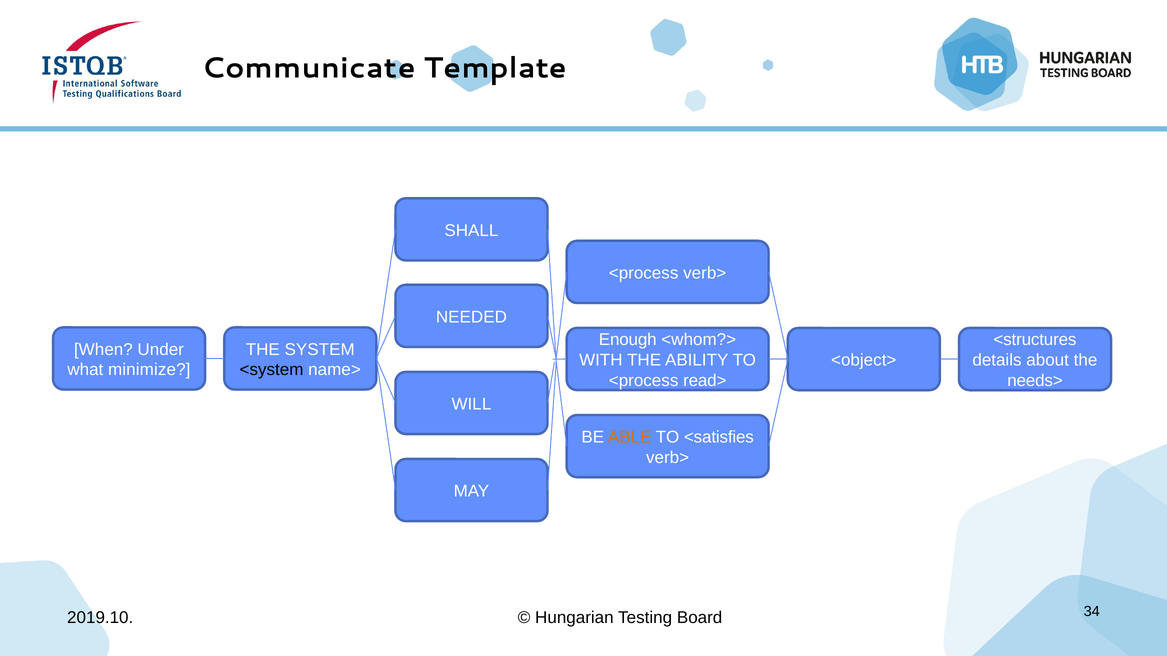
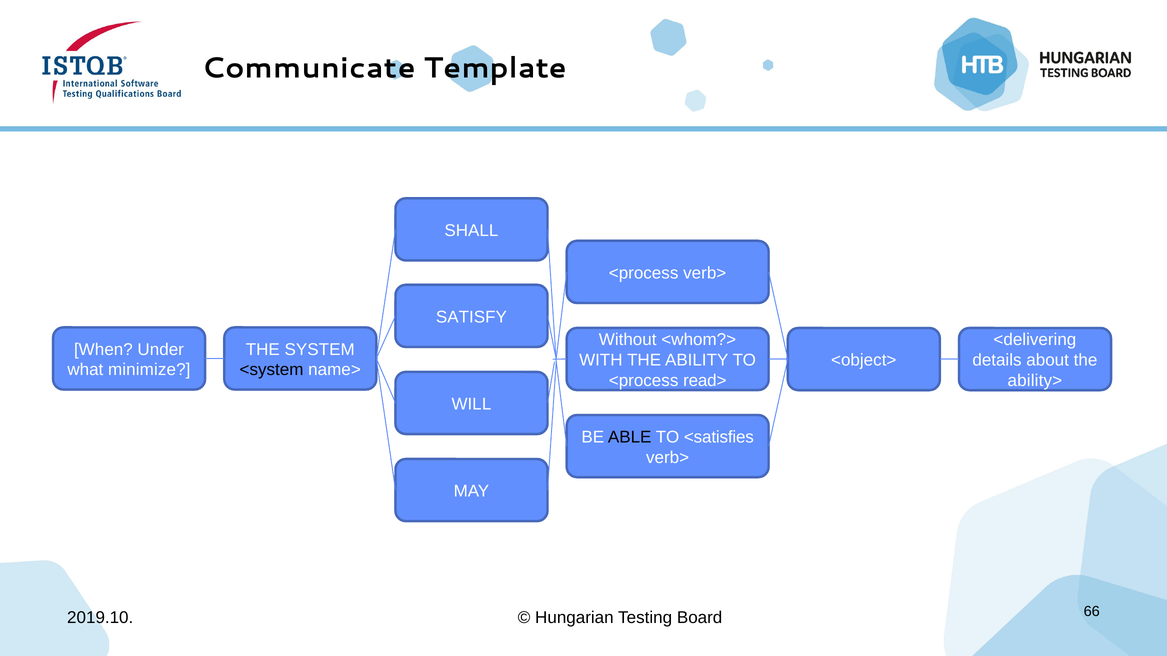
NEEDED: NEEDED -> SATISFY
Enough: Enough -> Without
<structures: <structures -> <delivering
needs>: needs> -> ability>
ABLE colour: orange -> black
34: 34 -> 66
